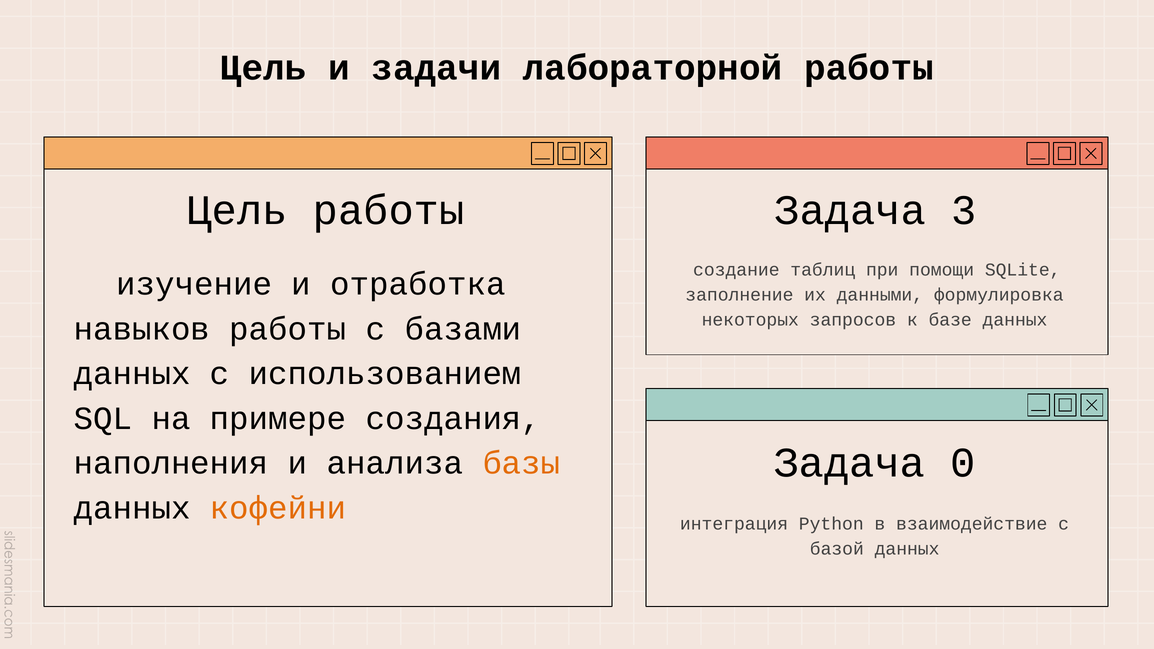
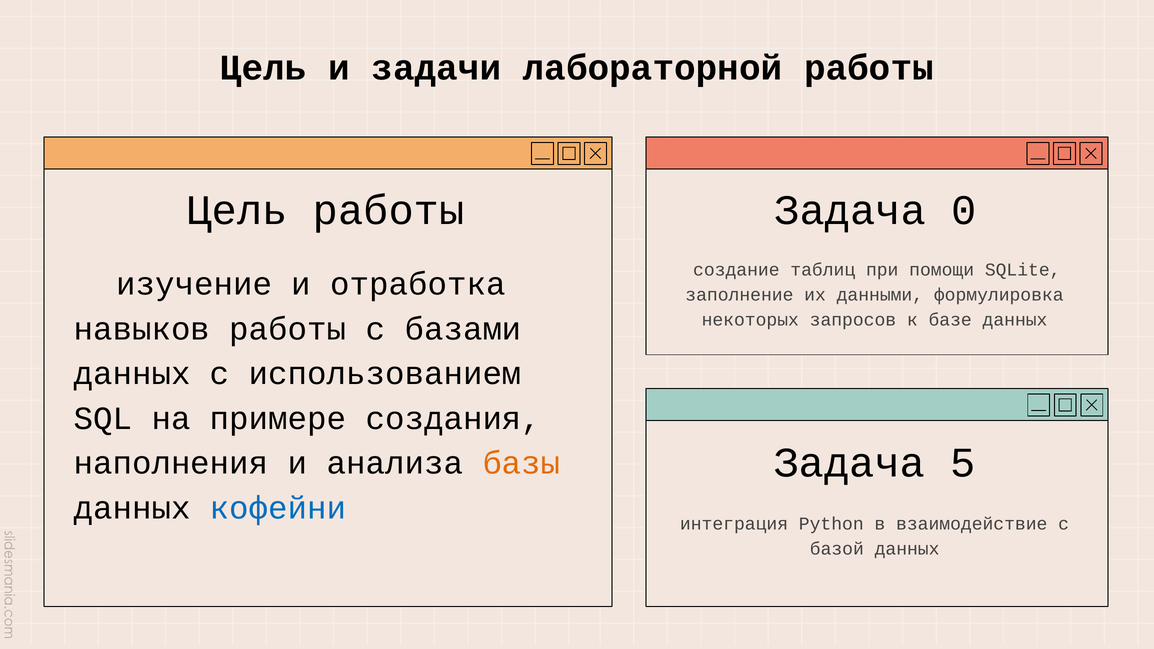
3: 3 -> 0
0: 0 -> 5
кофейни colour: orange -> blue
